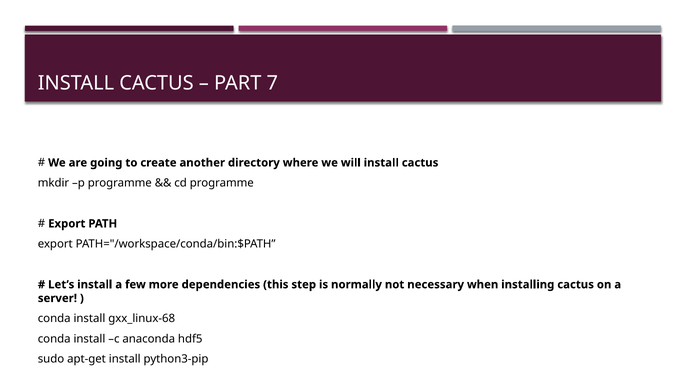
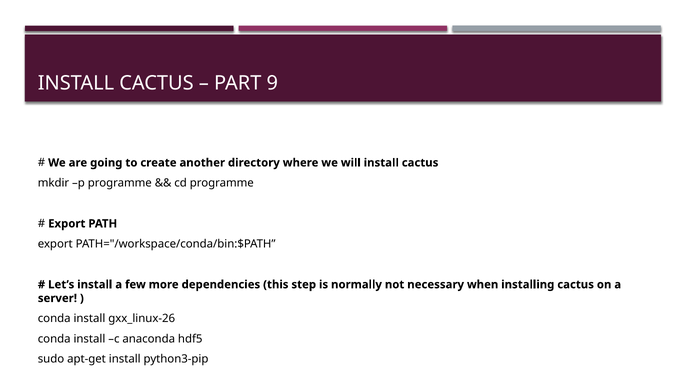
7: 7 -> 9
gxx_linux-68: gxx_linux-68 -> gxx_linux-26
